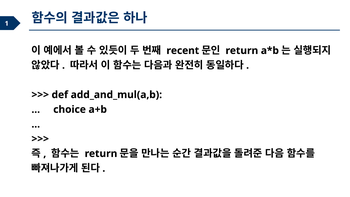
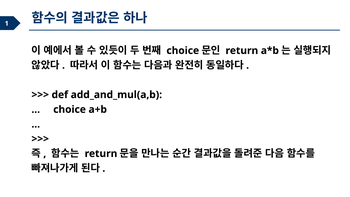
recent at (183, 51): recent -> choice
